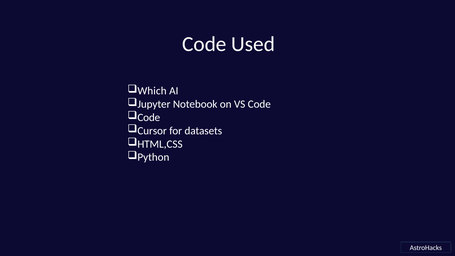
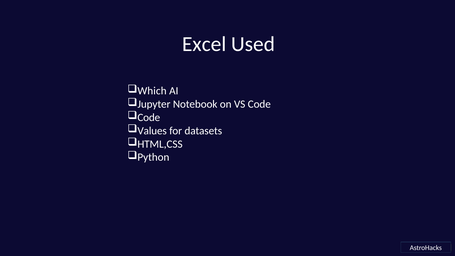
Code at (204, 44): Code -> Excel
Cursor: Cursor -> Values
